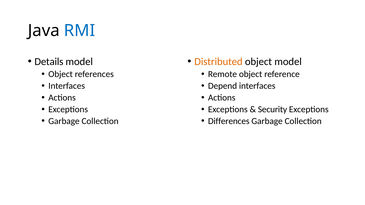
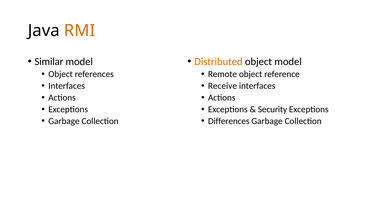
RMI colour: blue -> orange
Details: Details -> Similar
Depend: Depend -> Receive
